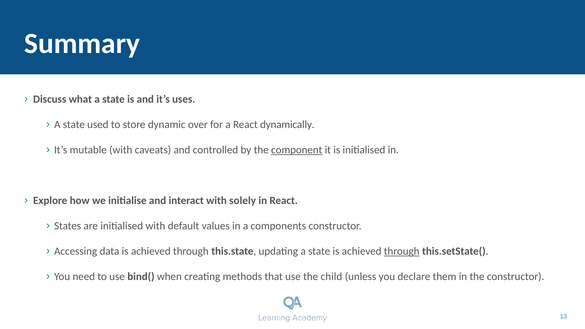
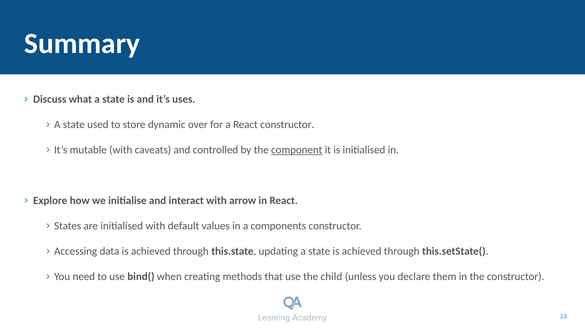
React dynamically: dynamically -> constructor
solely: solely -> arrow
through at (402, 251) underline: present -> none
